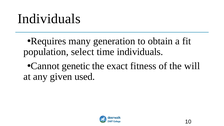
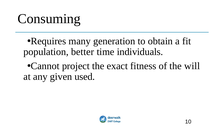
Individuals at (49, 19): Individuals -> Consuming
select: select -> better
genetic: genetic -> project
